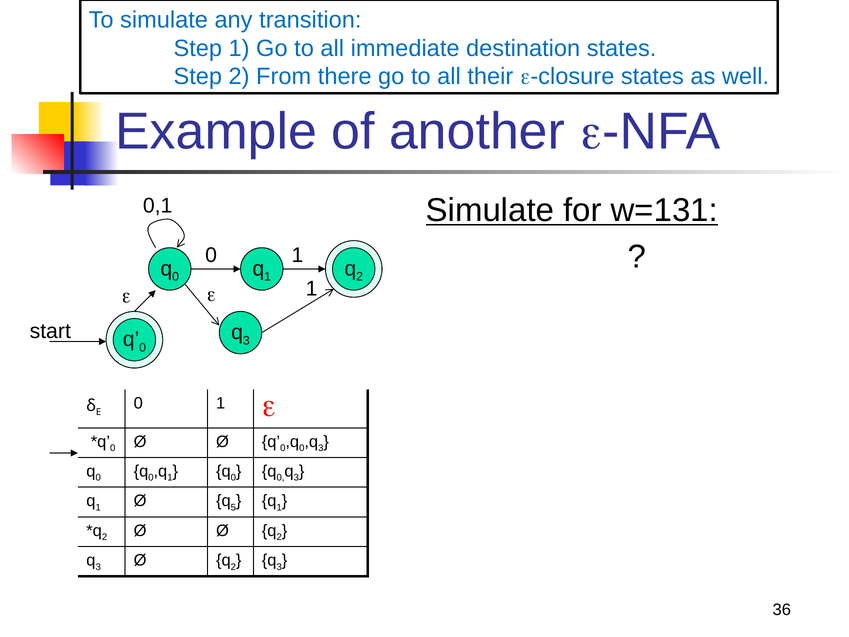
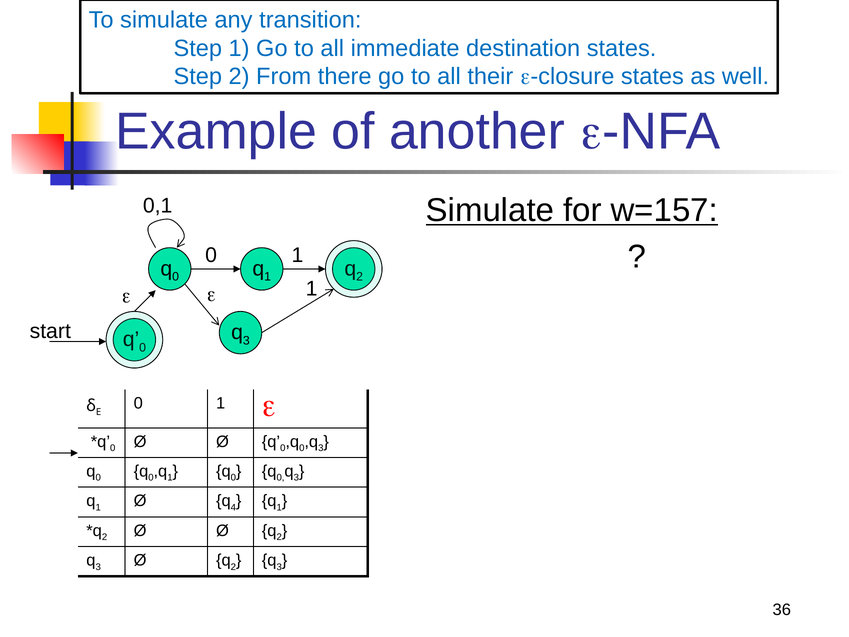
w=131: w=131 -> w=157
5: 5 -> 4
